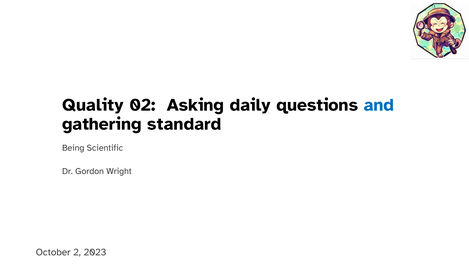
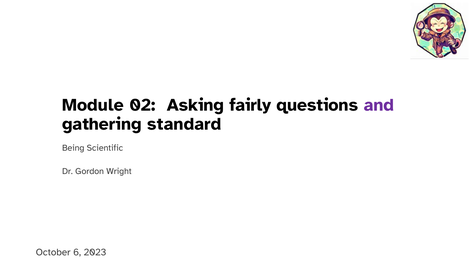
Quality: Quality -> Module
daily: daily -> fairly
and colour: blue -> purple
2: 2 -> 6
